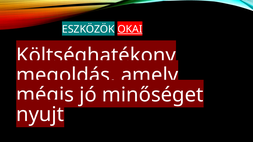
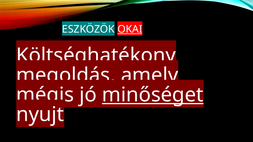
minőséget underline: none -> present
